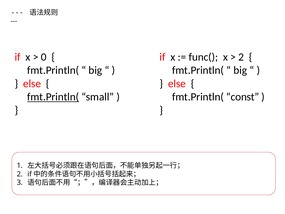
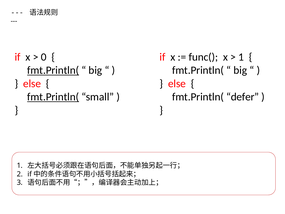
2 at (241, 57): 2 -> 1
fmt.Println( at (53, 70) underline: none -> present
const: const -> defer
